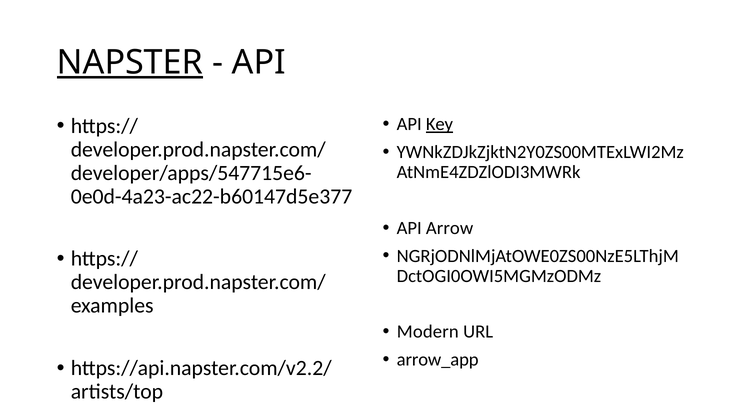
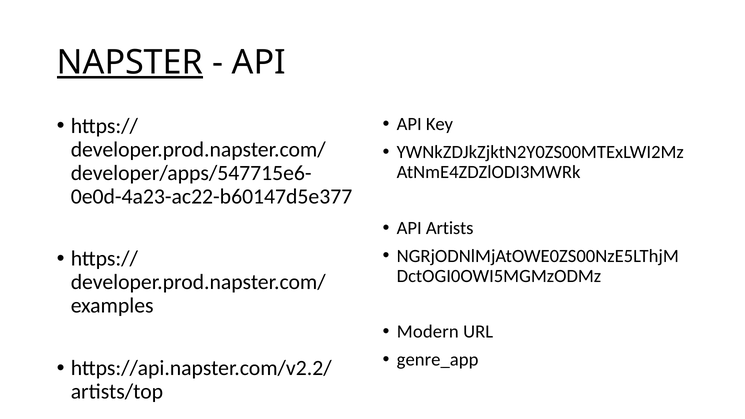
Key underline: present -> none
Arrow: Arrow -> Artists
arrow_app: arrow_app -> genre_app
